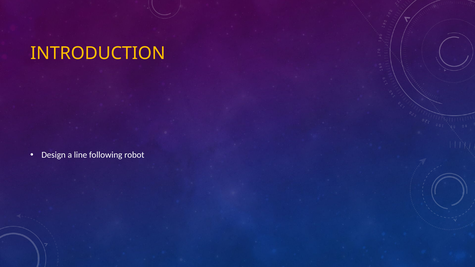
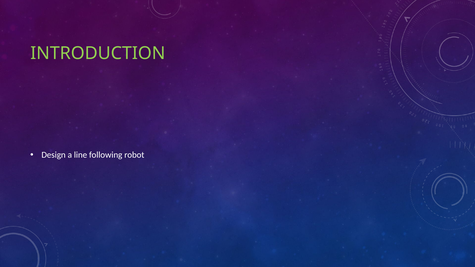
INTRODUCTION colour: yellow -> light green
